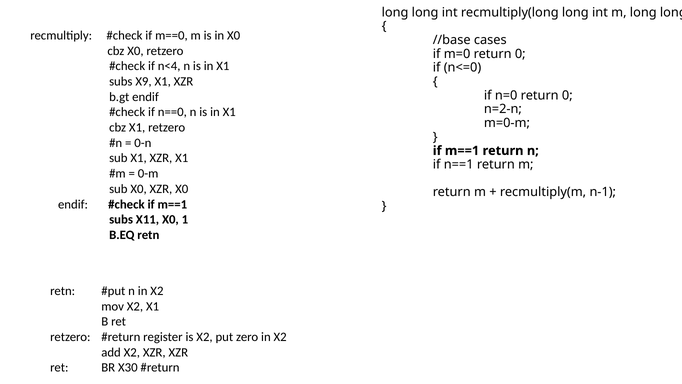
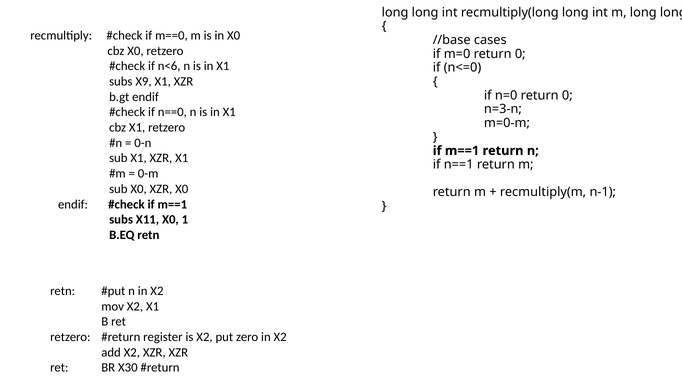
n<4: n<4 -> n<6
n=2-n: n=2-n -> n=3-n
